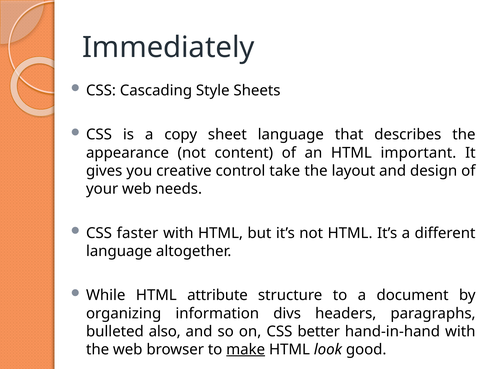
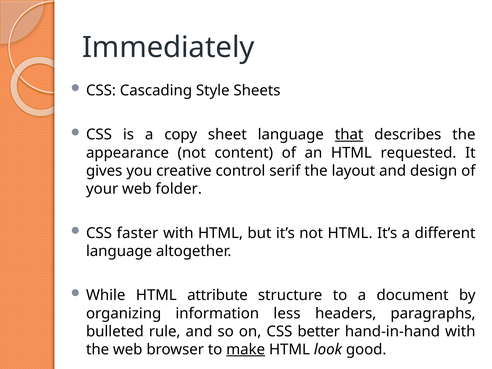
that underline: none -> present
important: important -> requested
take: take -> serif
needs: needs -> folder
divs: divs -> less
also: also -> rule
